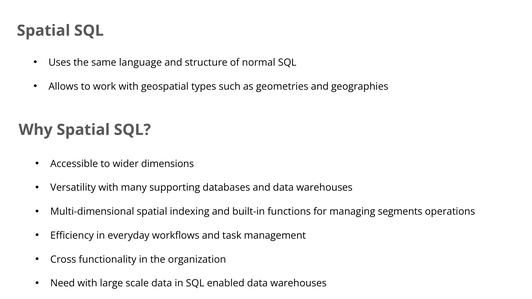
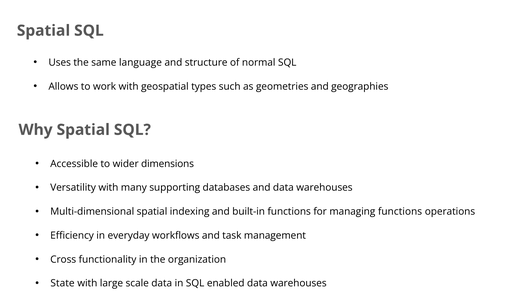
managing segments: segments -> functions
Need: Need -> State
